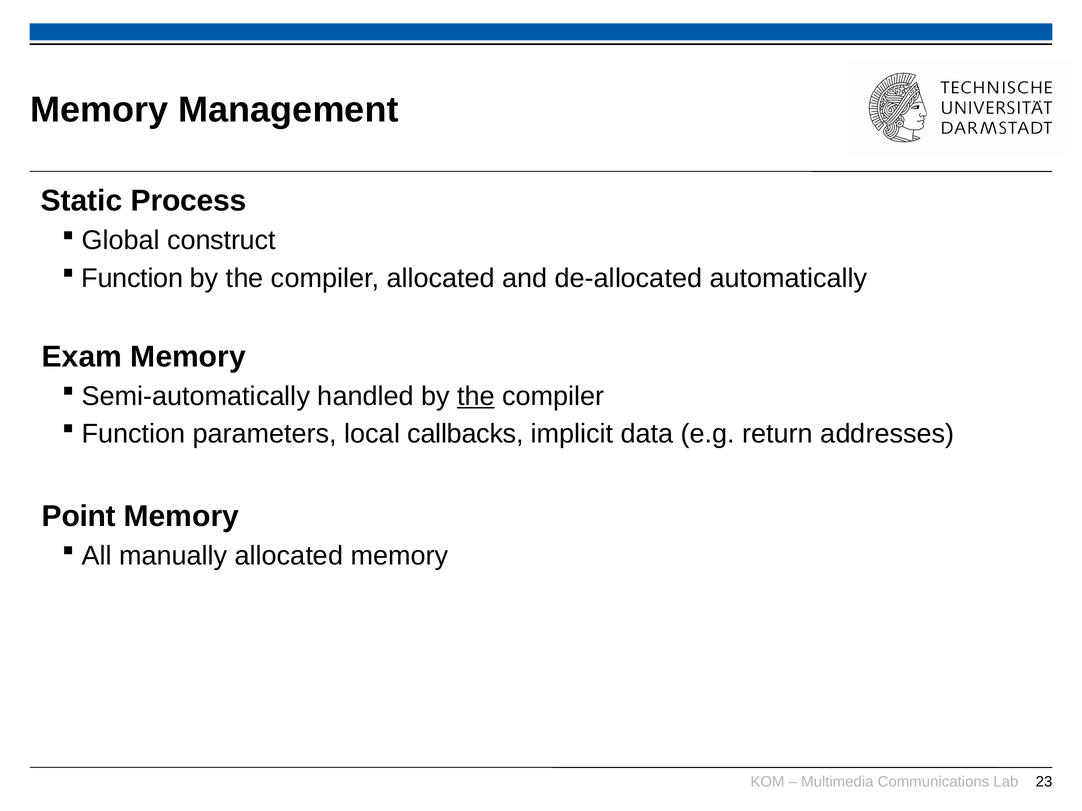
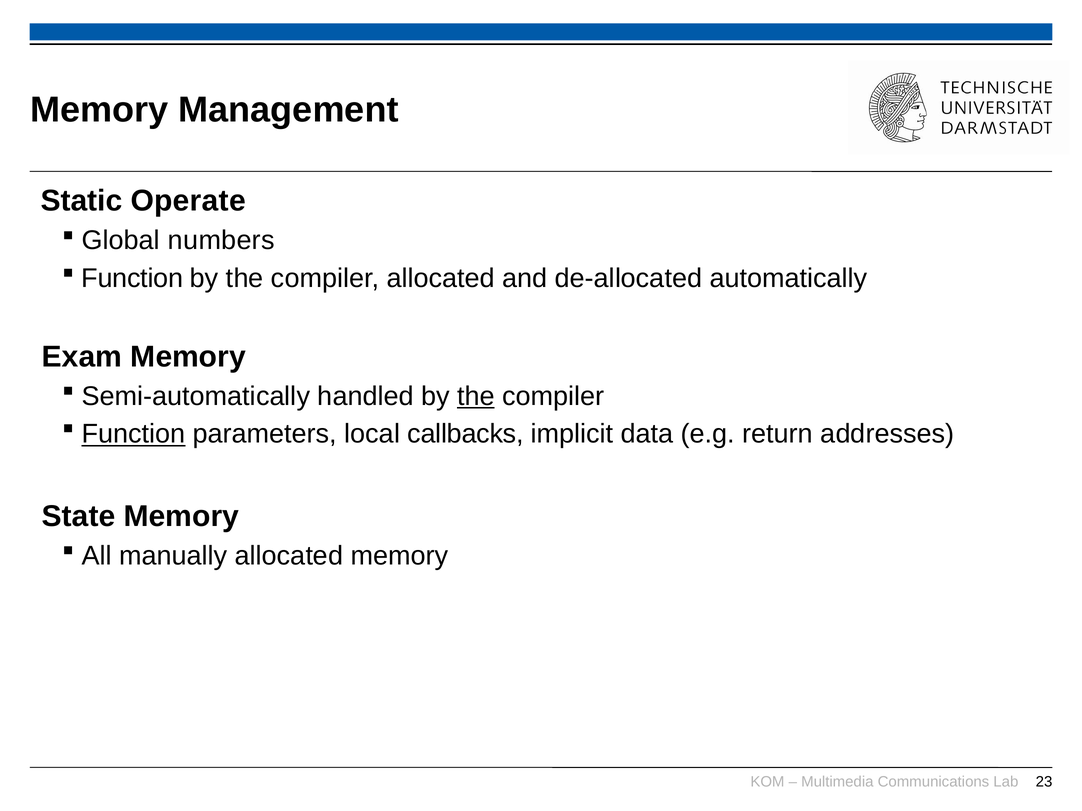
Process: Process -> Operate
construct: construct -> numbers
Function at (134, 434) underline: none -> present
Point: Point -> State
